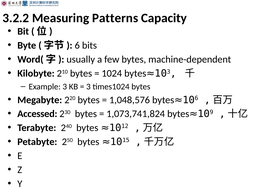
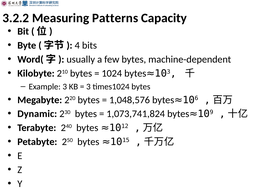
6: 6 -> 4
Accessed: Accessed -> Dynamic
